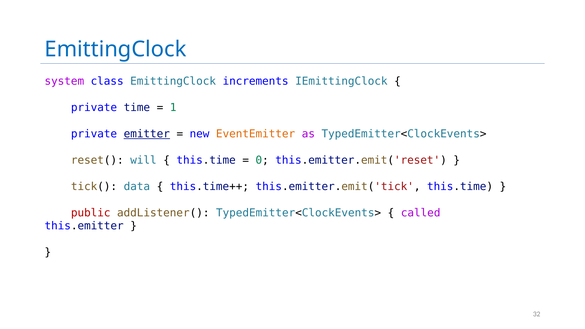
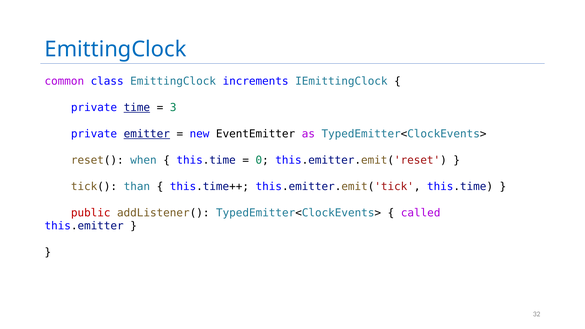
system: system -> common
time underline: none -> present
1: 1 -> 3
EventEmitter colour: orange -> black
will: will -> when
data: data -> than
